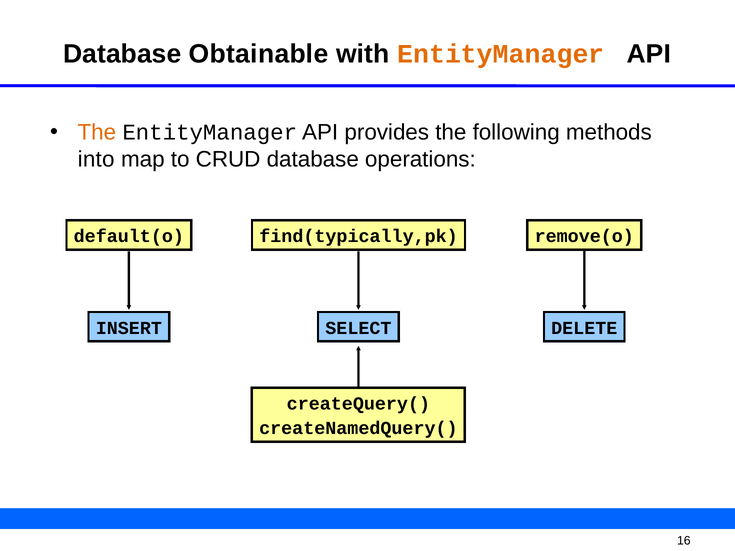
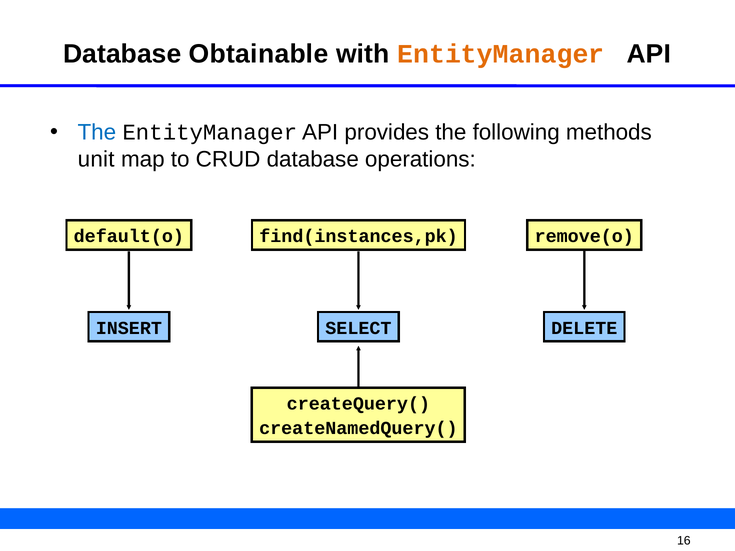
The at (97, 132) colour: orange -> blue
into: into -> unit
find(typically,pk: find(typically,pk -> find(instances,pk
